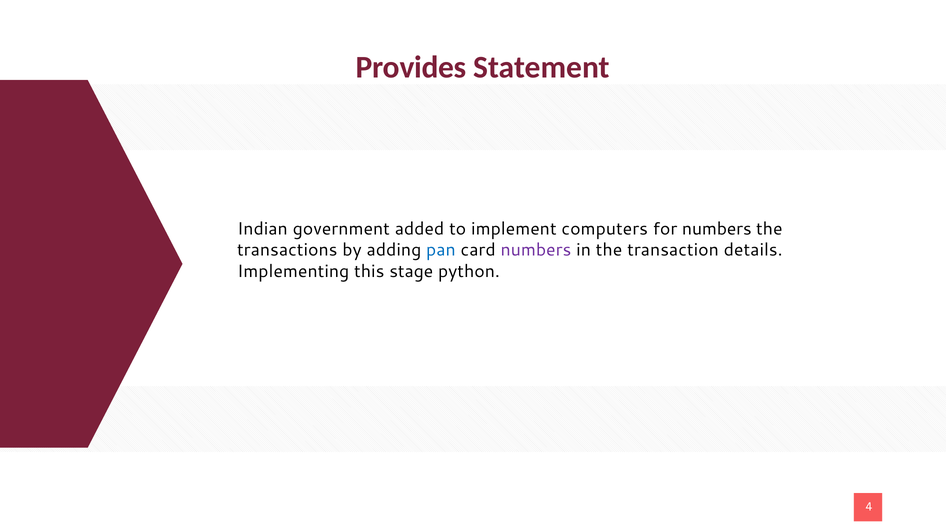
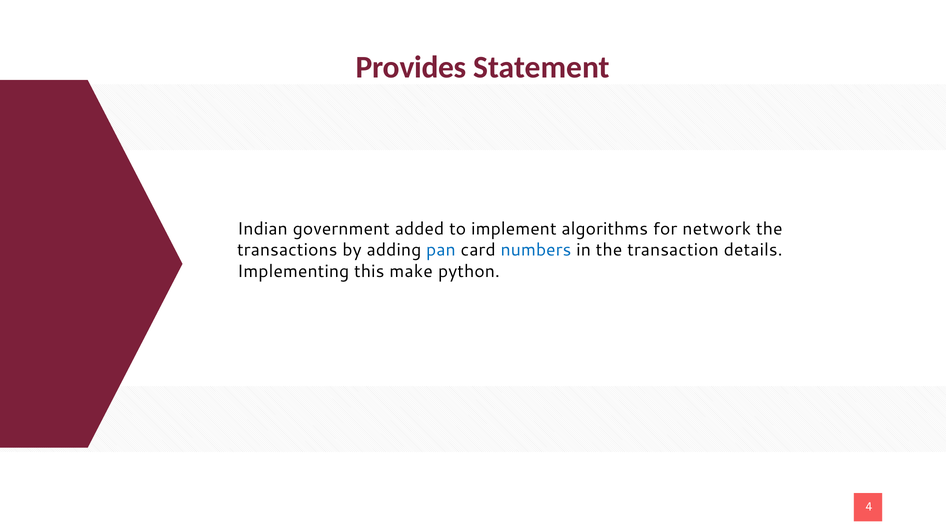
computers: computers -> algorithms
for numbers: numbers -> network
numbers at (536, 250) colour: purple -> blue
stage: stage -> make
